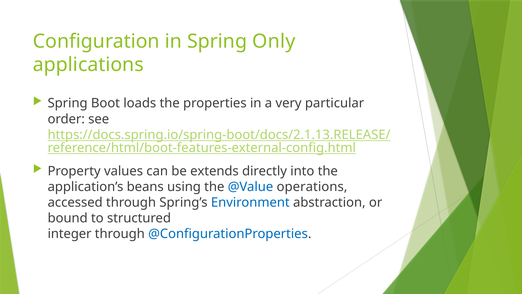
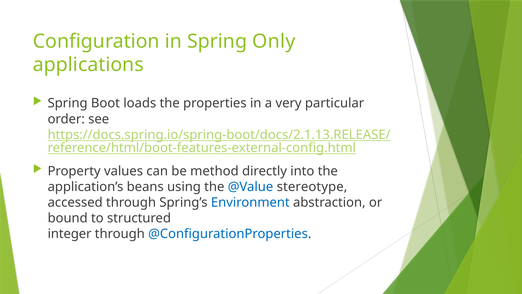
extends: extends -> method
operations: operations -> stereotype
